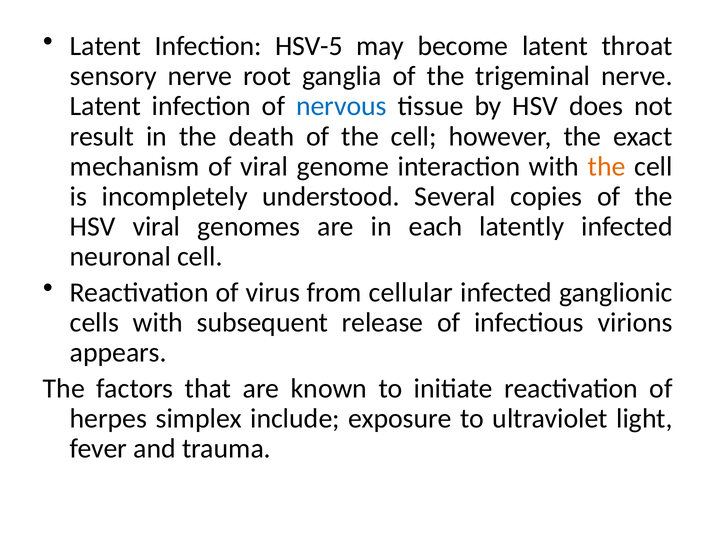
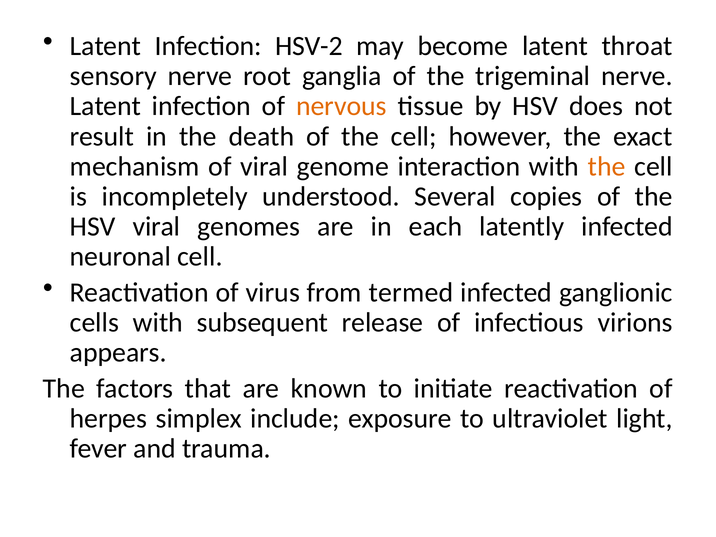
HSV-5: HSV-5 -> HSV-2
nervous colour: blue -> orange
cellular: cellular -> termed
